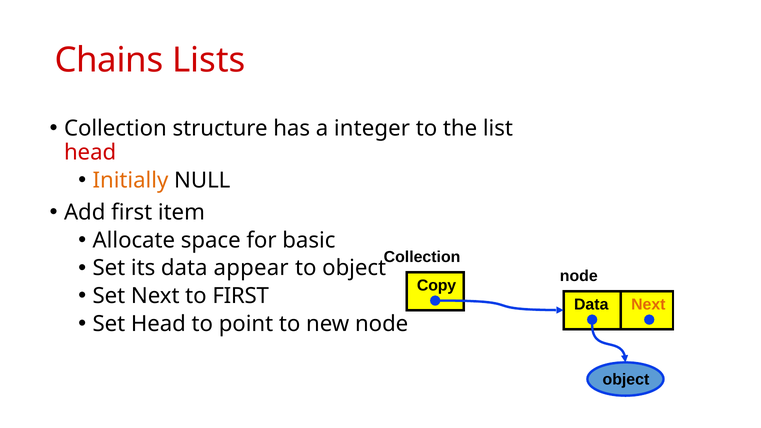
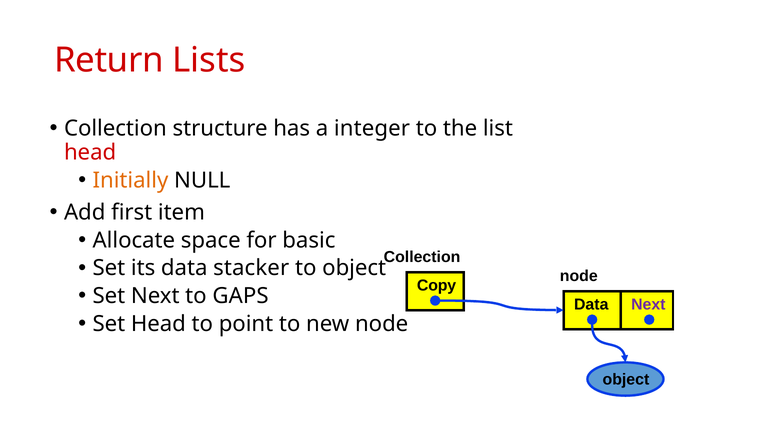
Chains: Chains -> Return
appear: appear -> stacker
to FIRST: FIRST -> GAPS
Next at (648, 305) colour: orange -> purple
